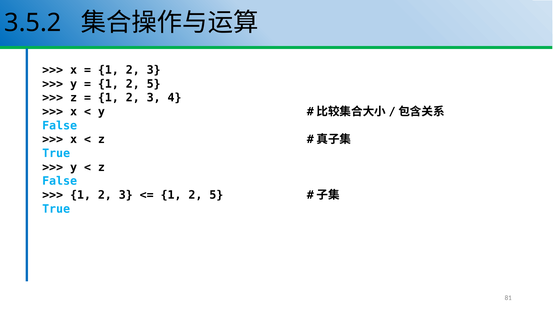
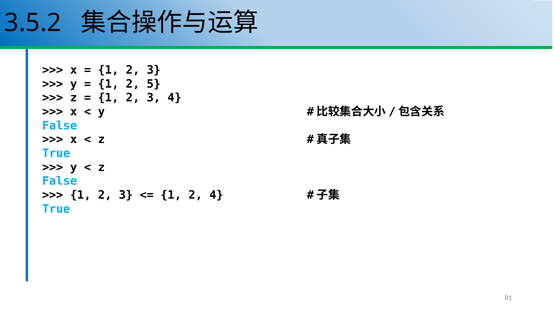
5 at (216, 195): 5 -> 4
